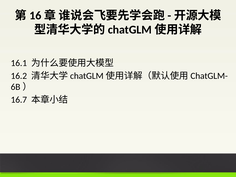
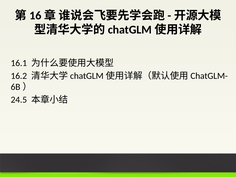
16.7: 16.7 -> 24.5
